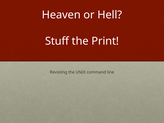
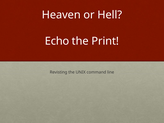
Stuff: Stuff -> Echo
